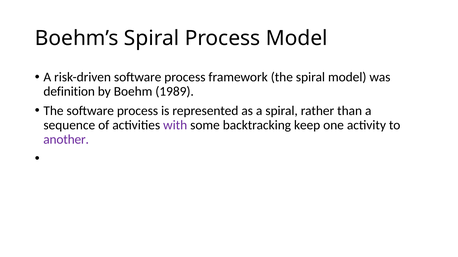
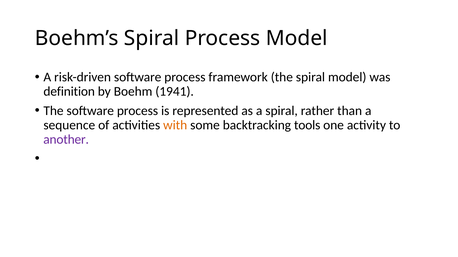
1989: 1989 -> 1941
with colour: purple -> orange
keep: keep -> tools
